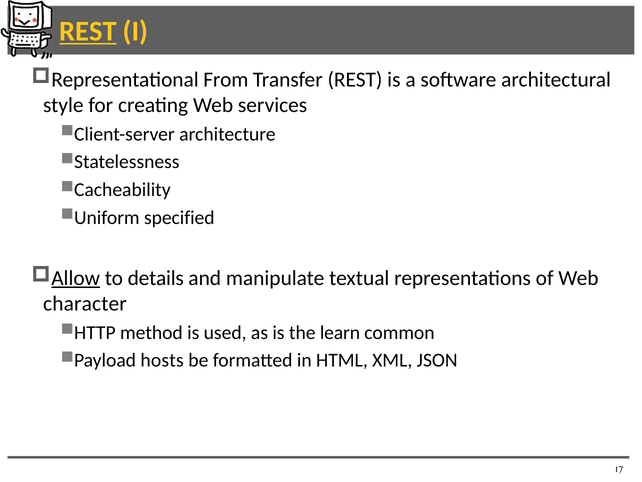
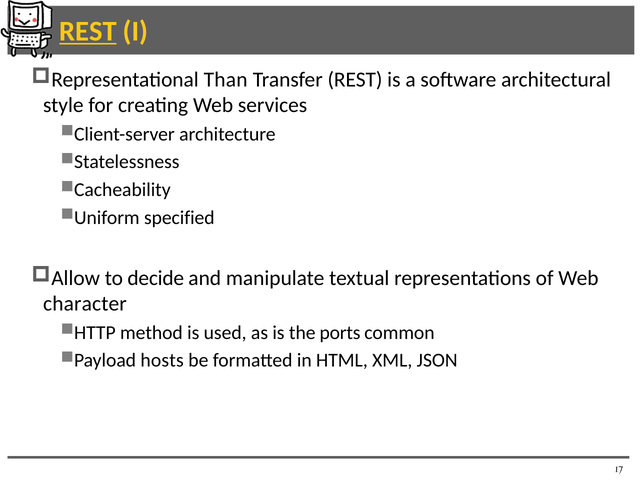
From: From -> Than
Allow underline: present -> none
details: details -> decide
learn: learn -> ports
